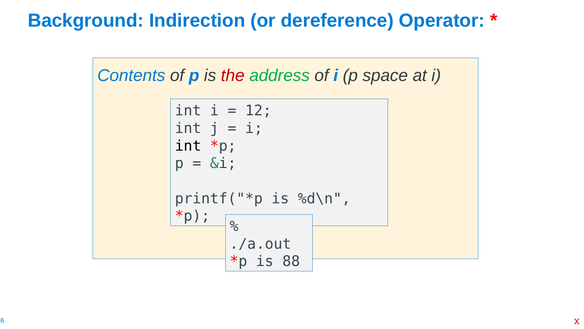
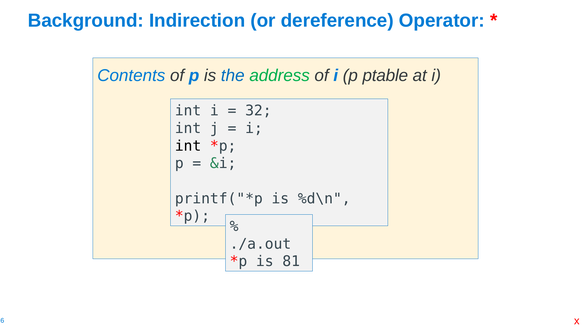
the colour: red -> blue
space: space -> ptable
12: 12 -> 32
88: 88 -> 81
